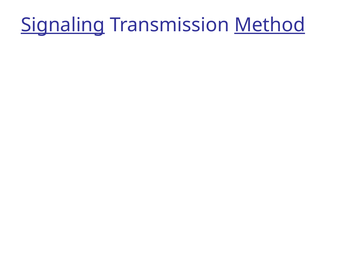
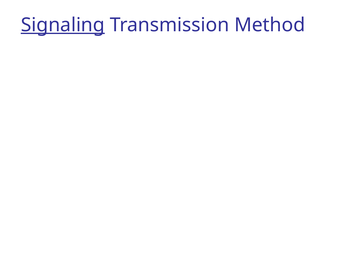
Method underline: present -> none
